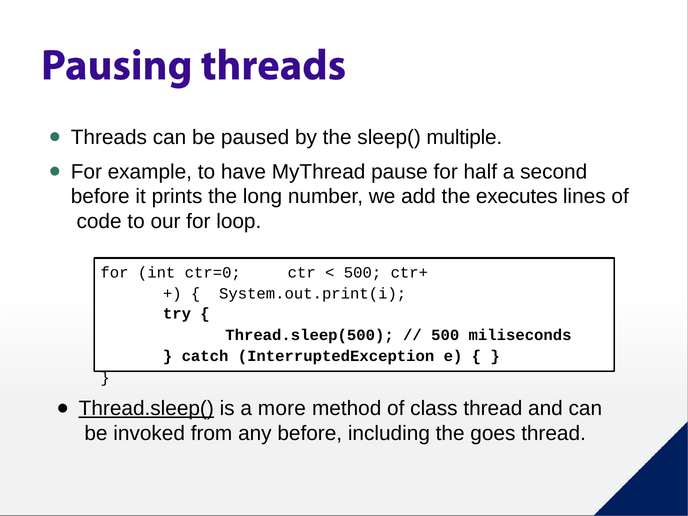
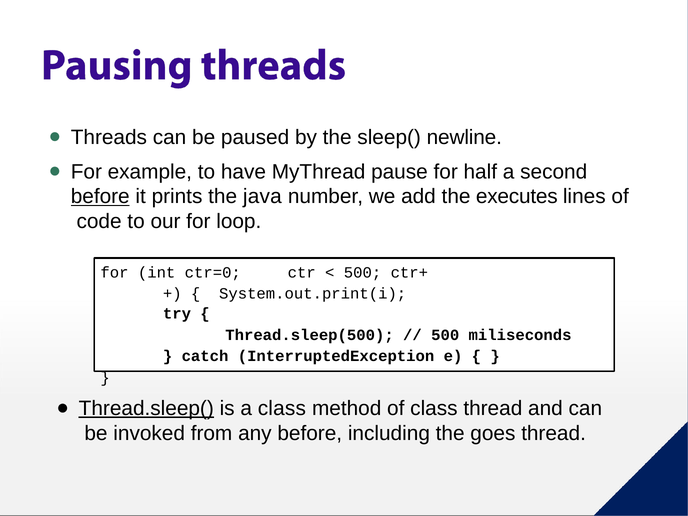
multiple: multiple -> newline
before at (100, 197) underline: none -> present
long: long -> java
a more: more -> class
